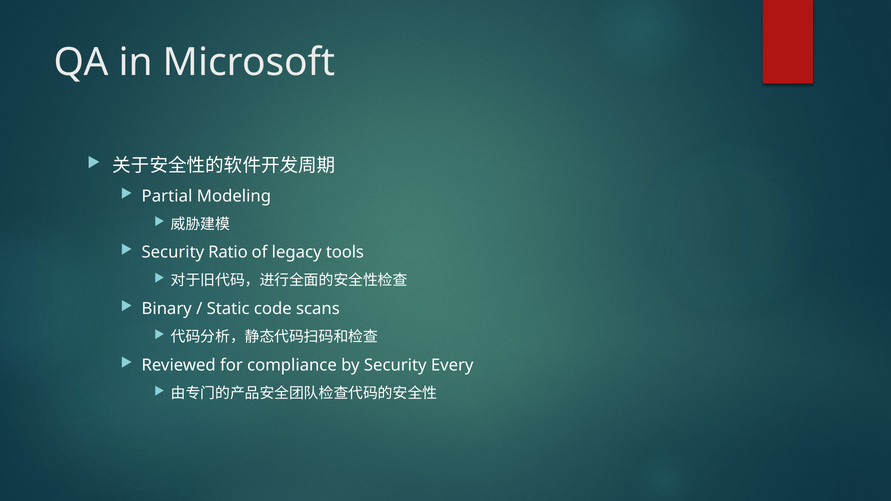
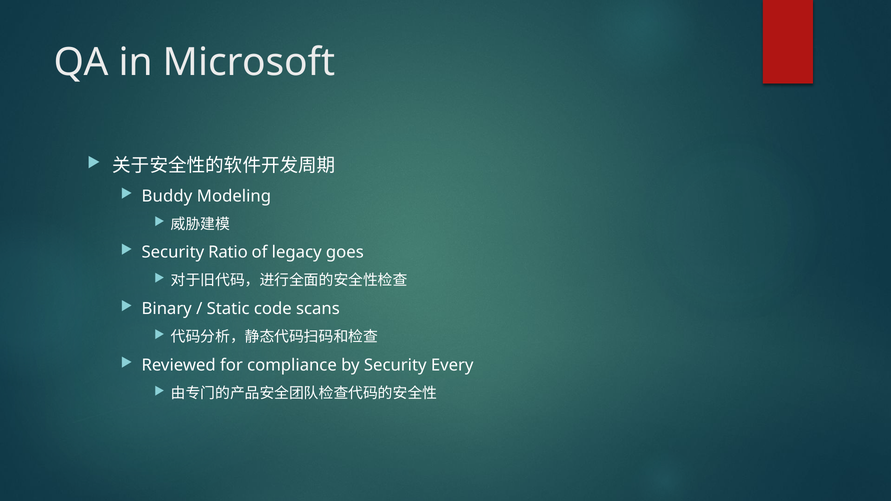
Partial: Partial -> Buddy
tools: tools -> goes
